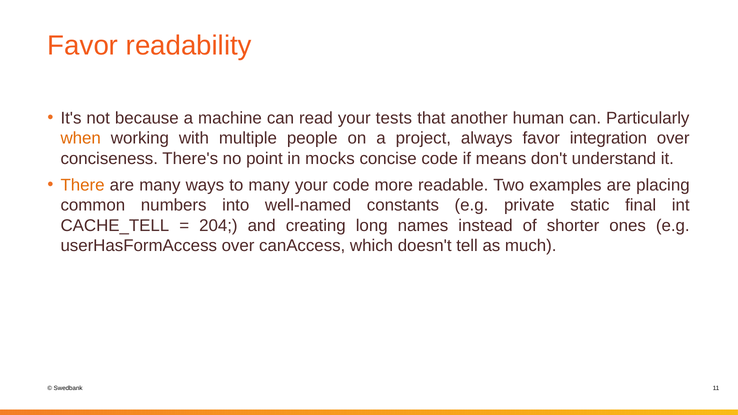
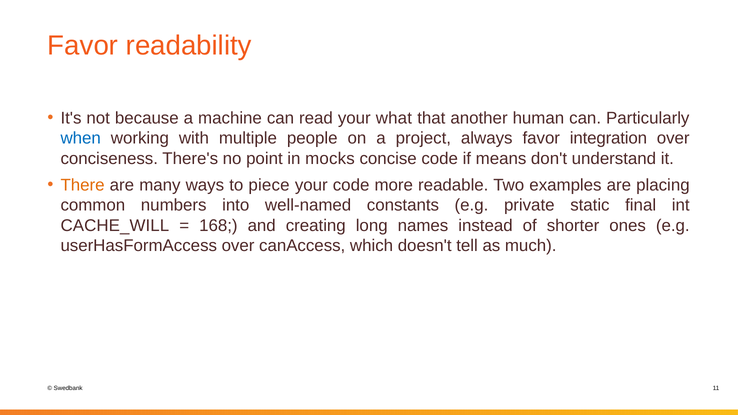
tests: tests -> what
when colour: orange -> blue
to many: many -> piece
CACHE_TELL: CACHE_TELL -> CACHE_WILL
204: 204 -> 168
